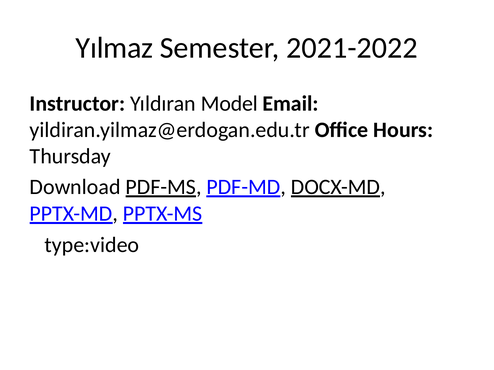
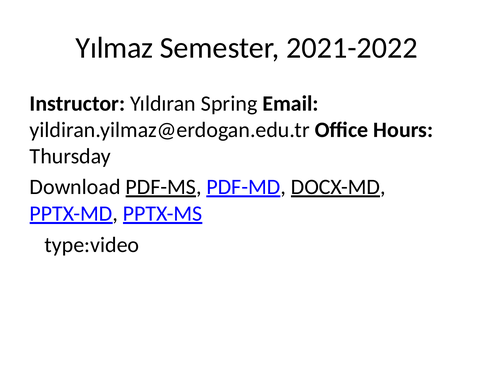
Model: Model -> Spring
